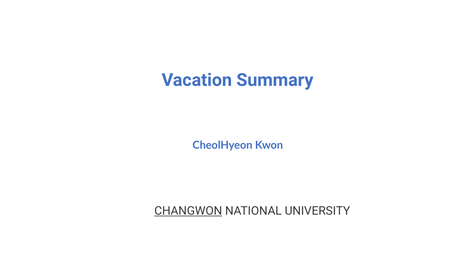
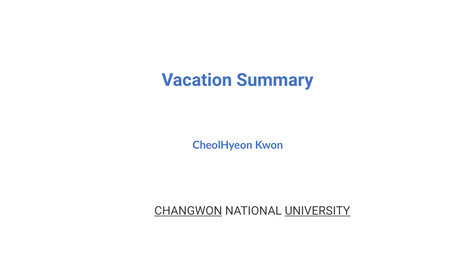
UNIVERSITY underline: none -> present
